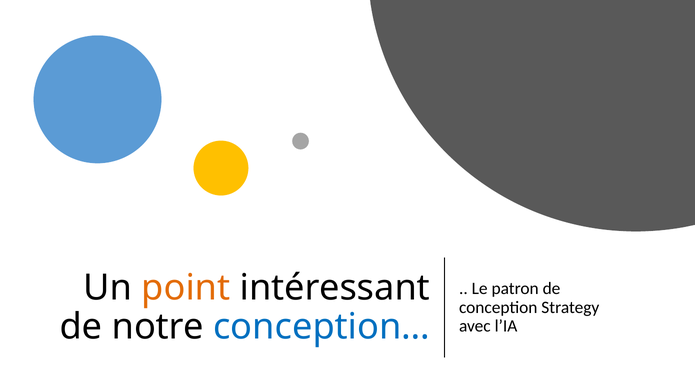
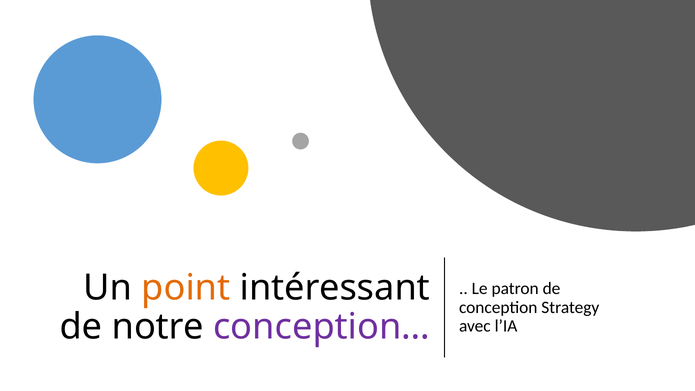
conception… colour: blue -> purple
